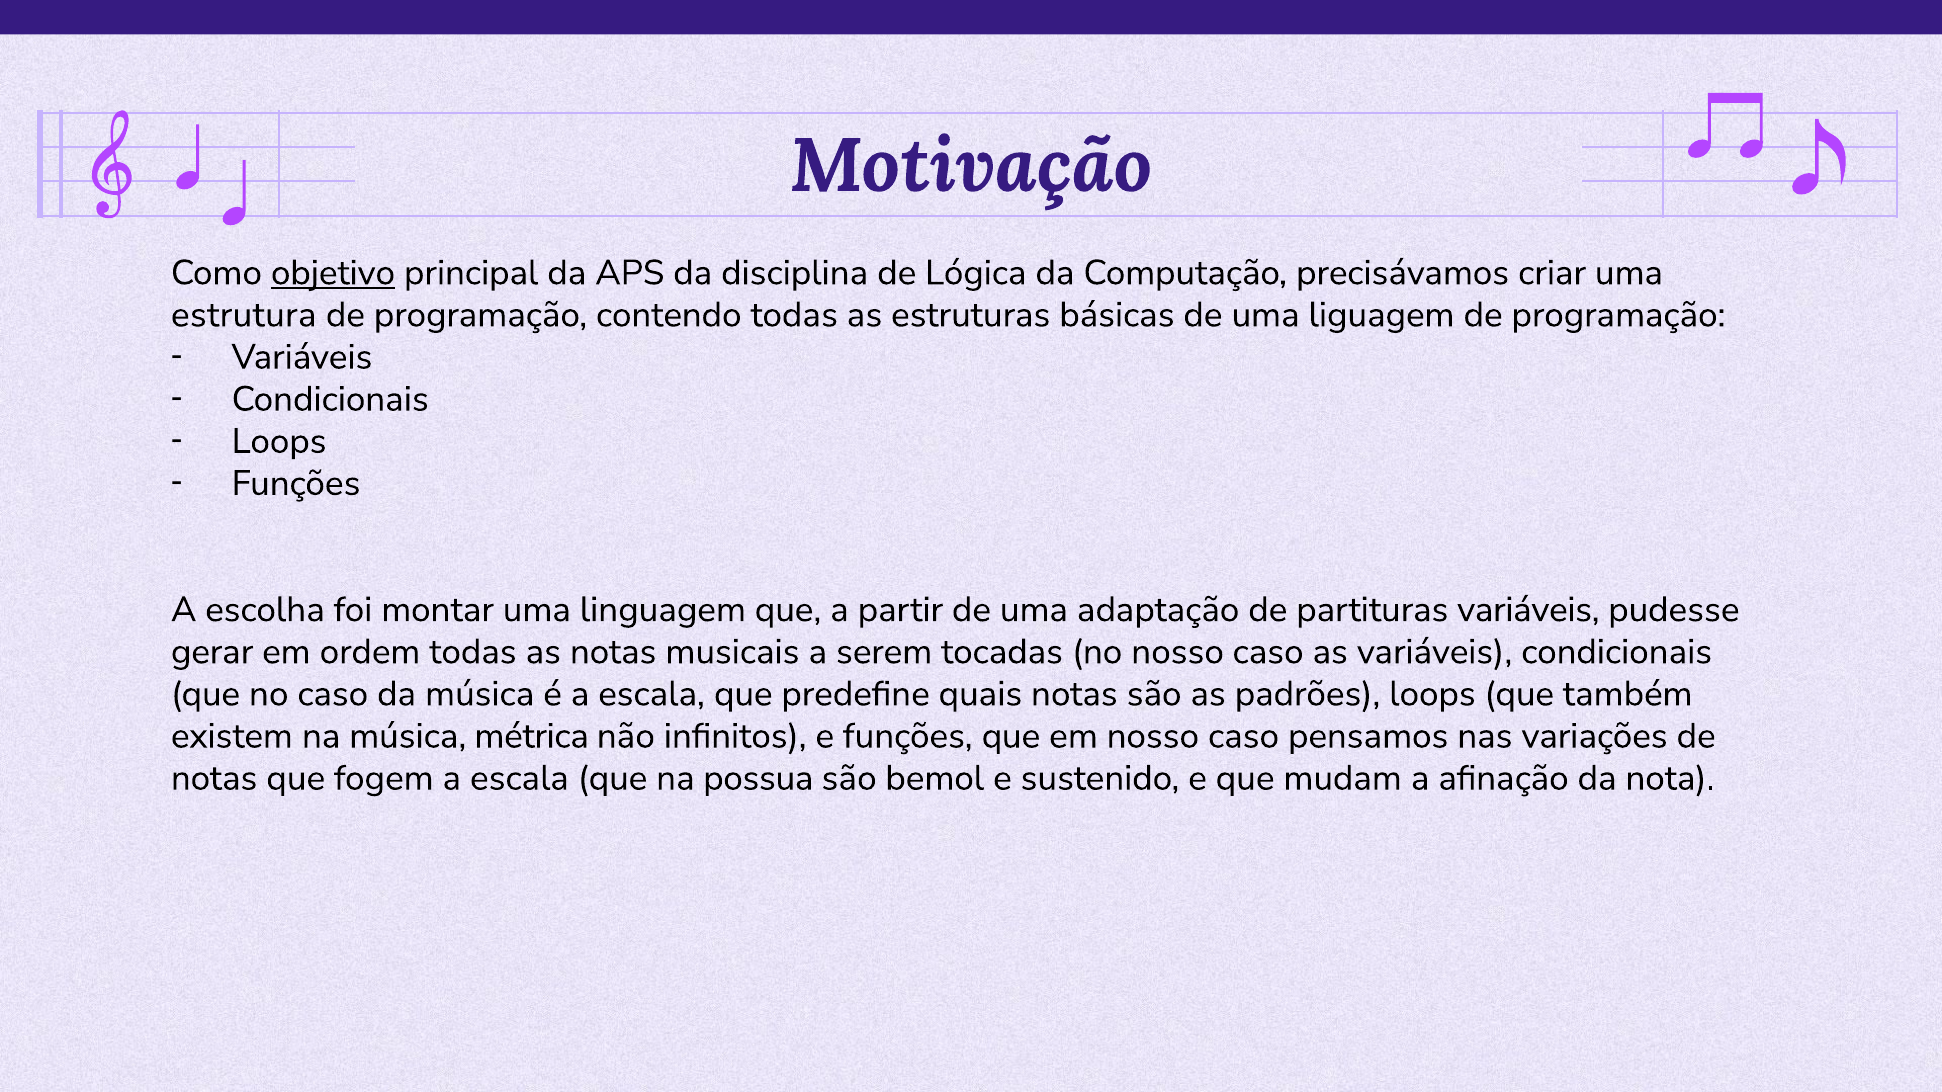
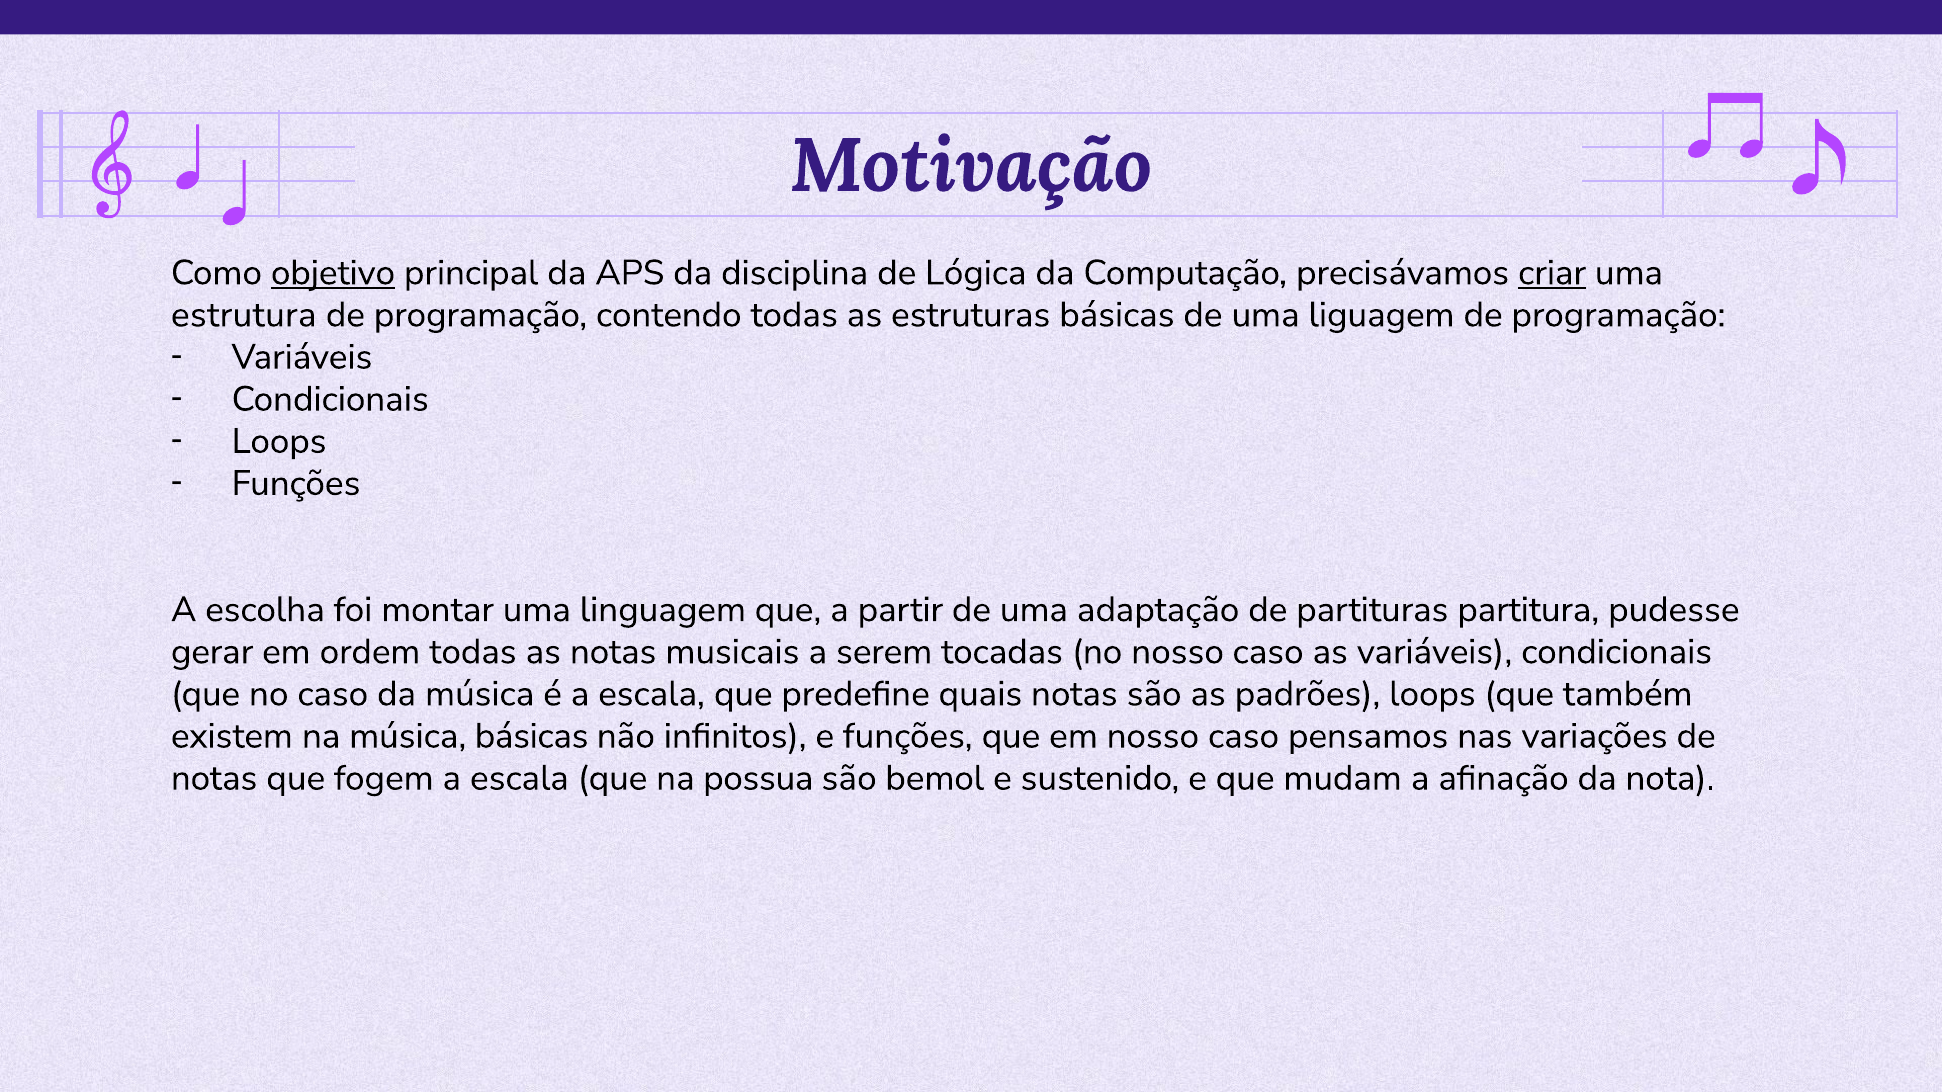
criar underline: none -> present
partituras variáveis: variáveis -> partitura
música métrica: métrica -> básicas
